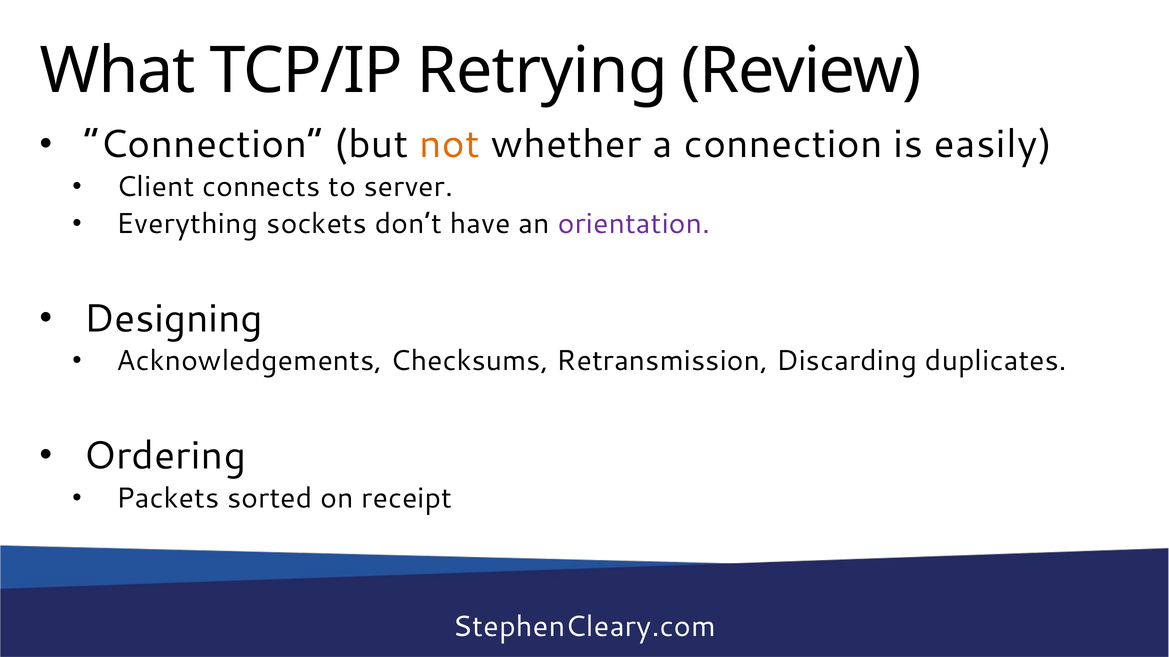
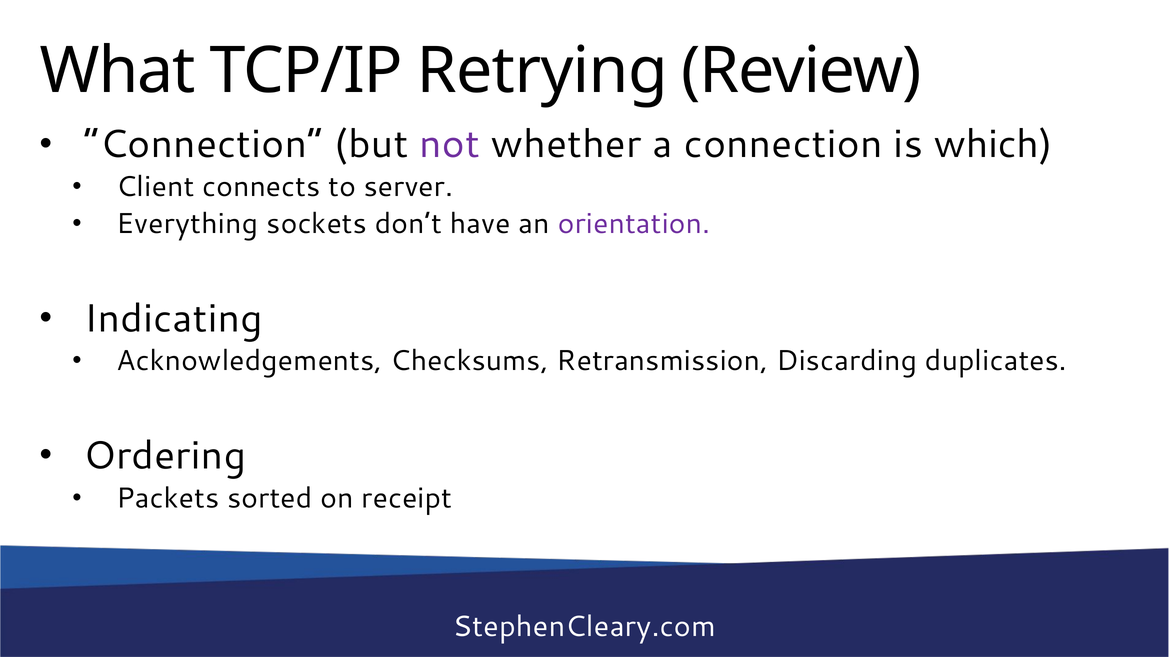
not colour: orange -> purple
easily: easily -> which
Designing: Designing -> Indicating
